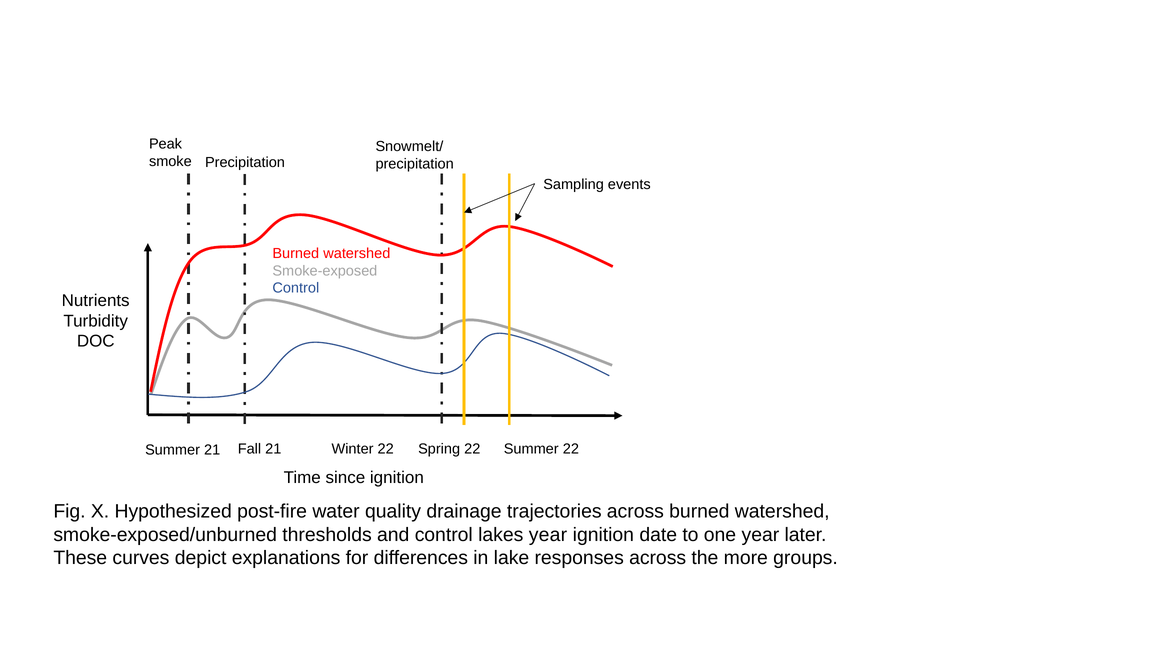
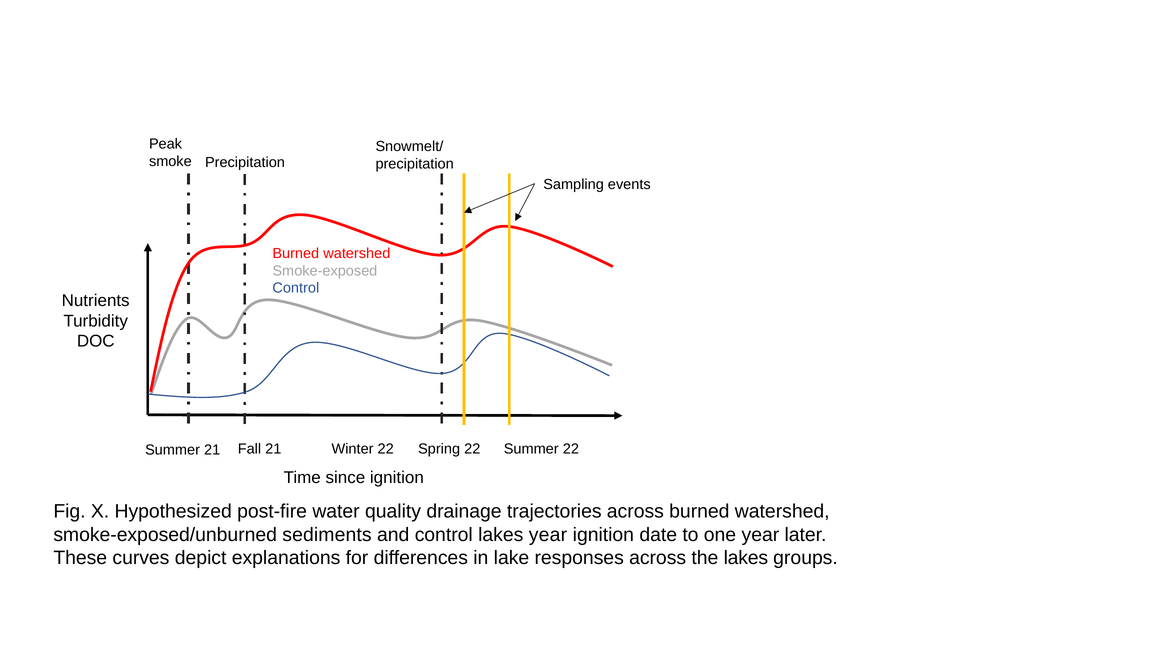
thresholds: thresholds -> sediments
the more: more -> lakes
